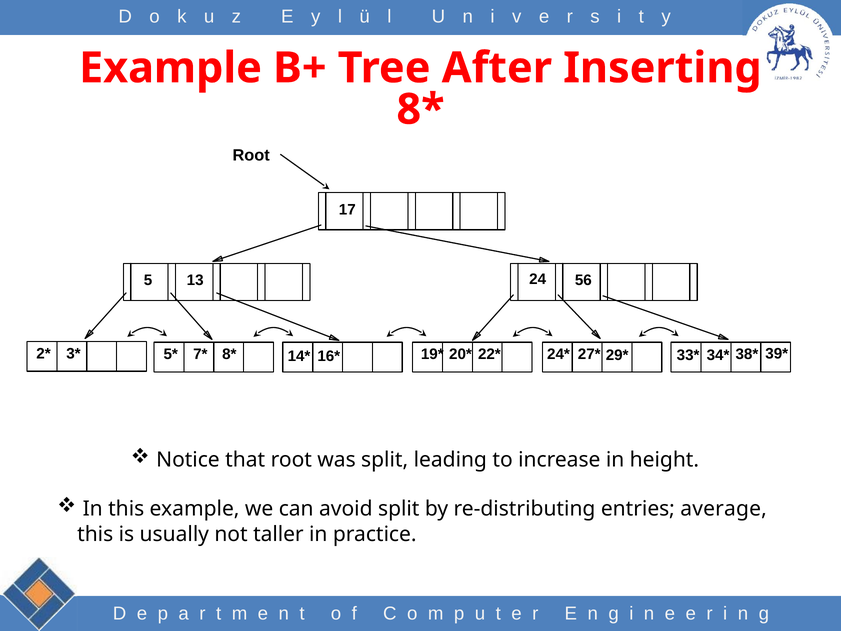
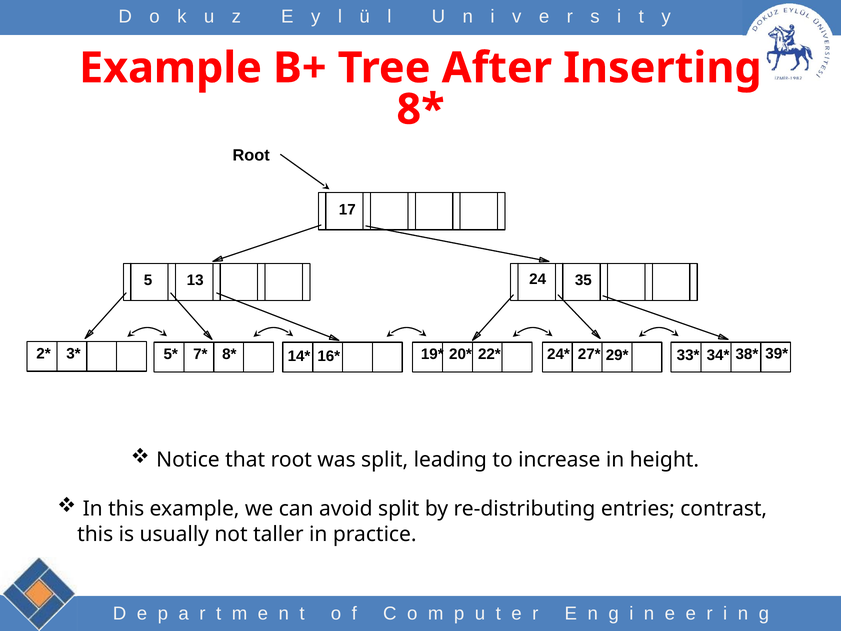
56: 56 -> 35
average: average -> contrast
